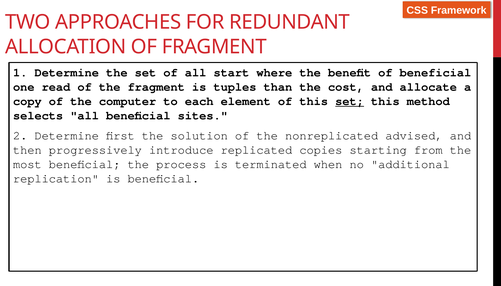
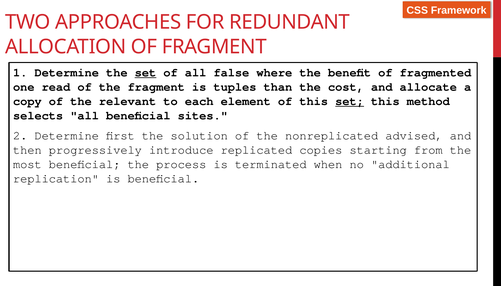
set at (145, 73) underline: none -> present
start: start -> false
of beneficial: beneficial -> fragmented
computer: computer -> relevant
